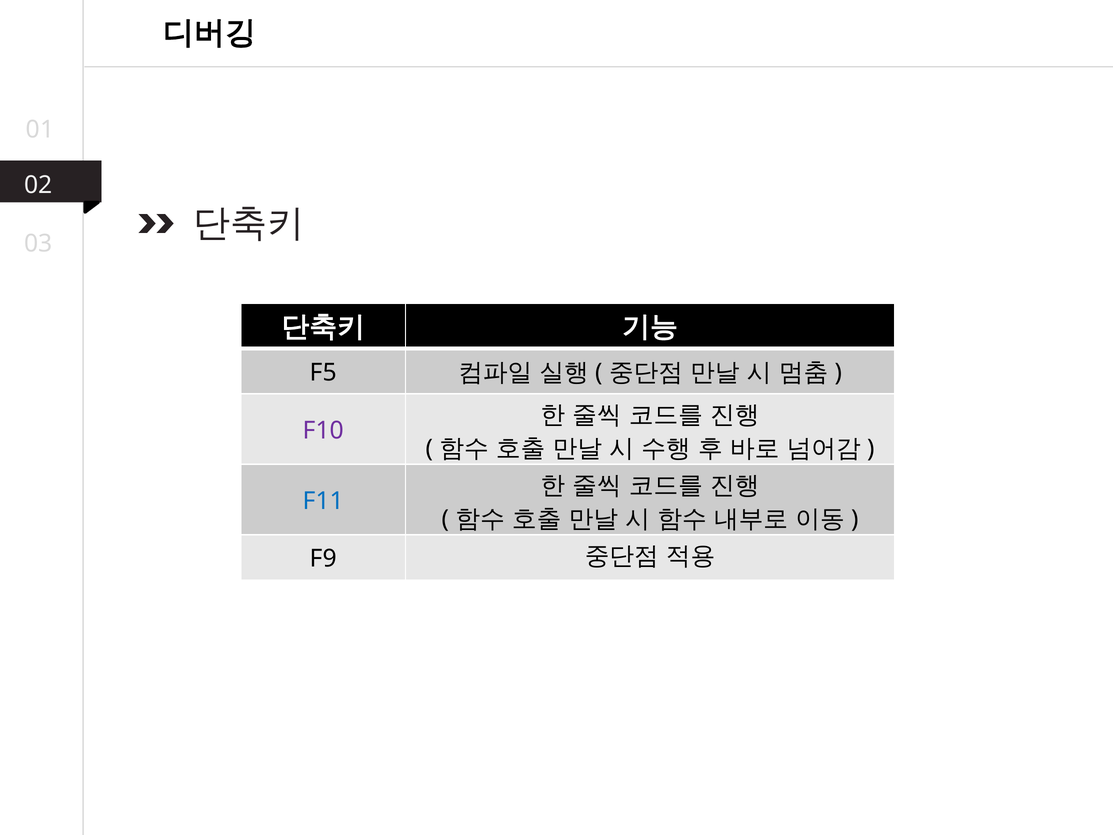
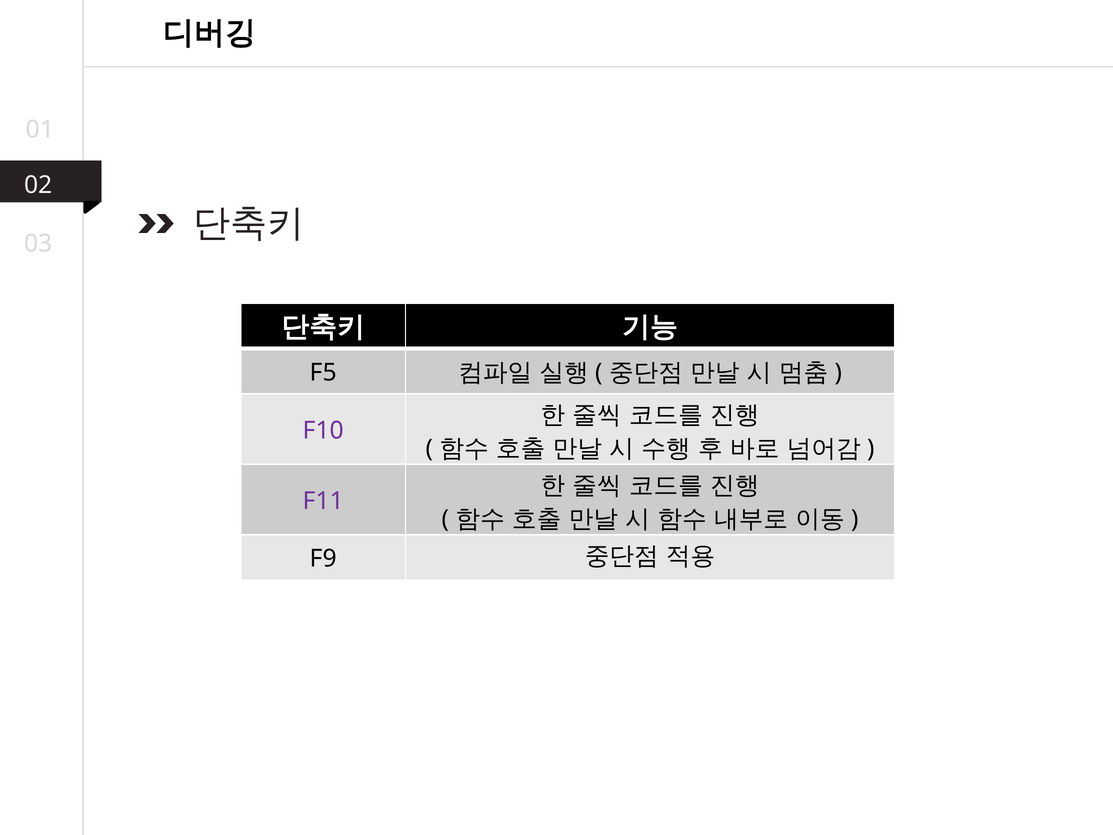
F11 colour: blue -> purple
